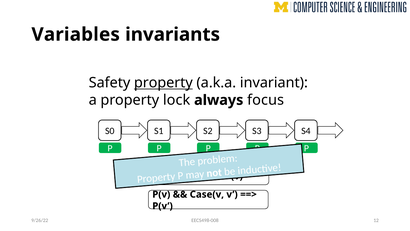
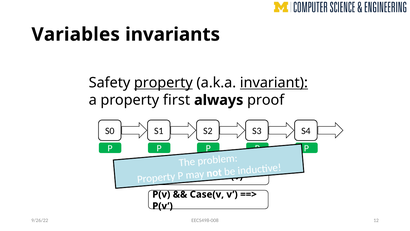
invariant underline: none -> present
lock: lock -> first
focus: focus -> proof
